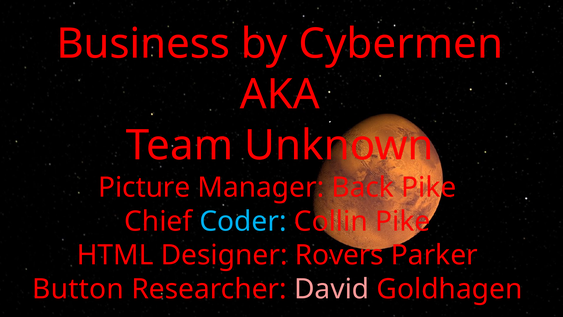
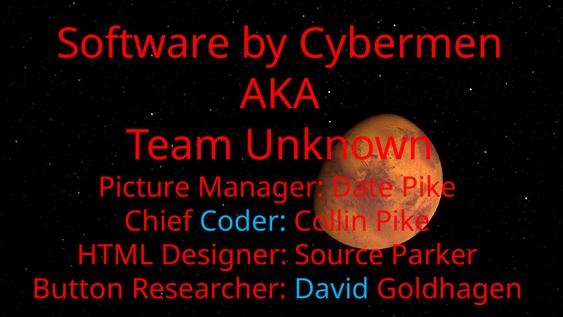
Business: Business -> Software
Back: Back -> Date
Rovers: Rovers -> Source
David colour: pink -> light blue
